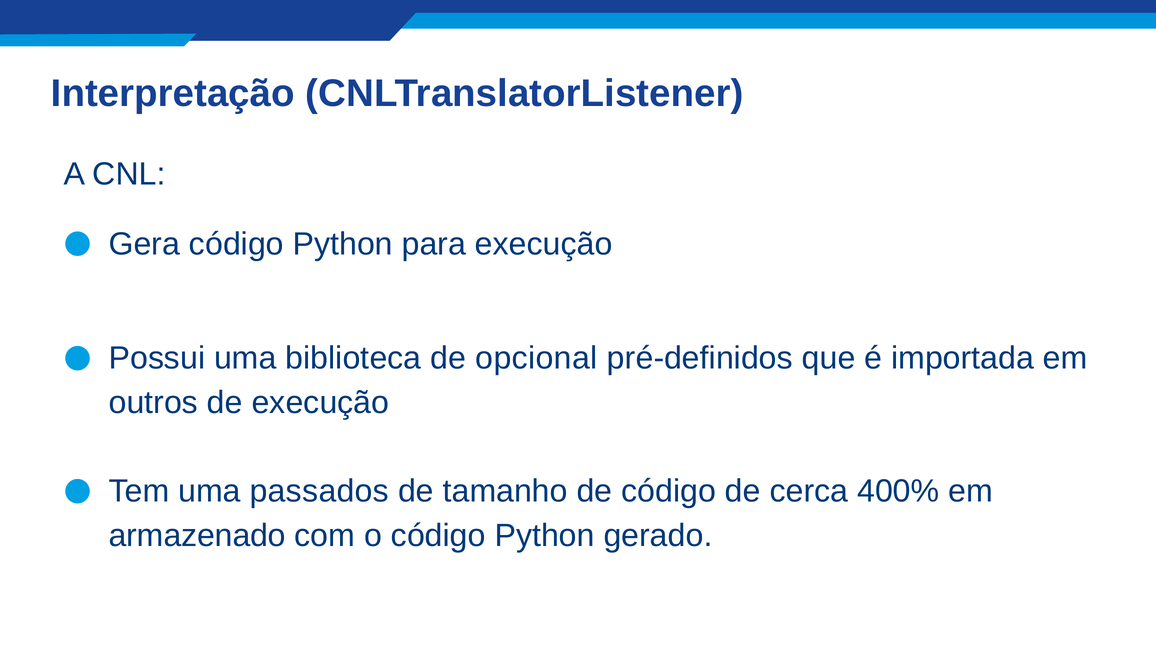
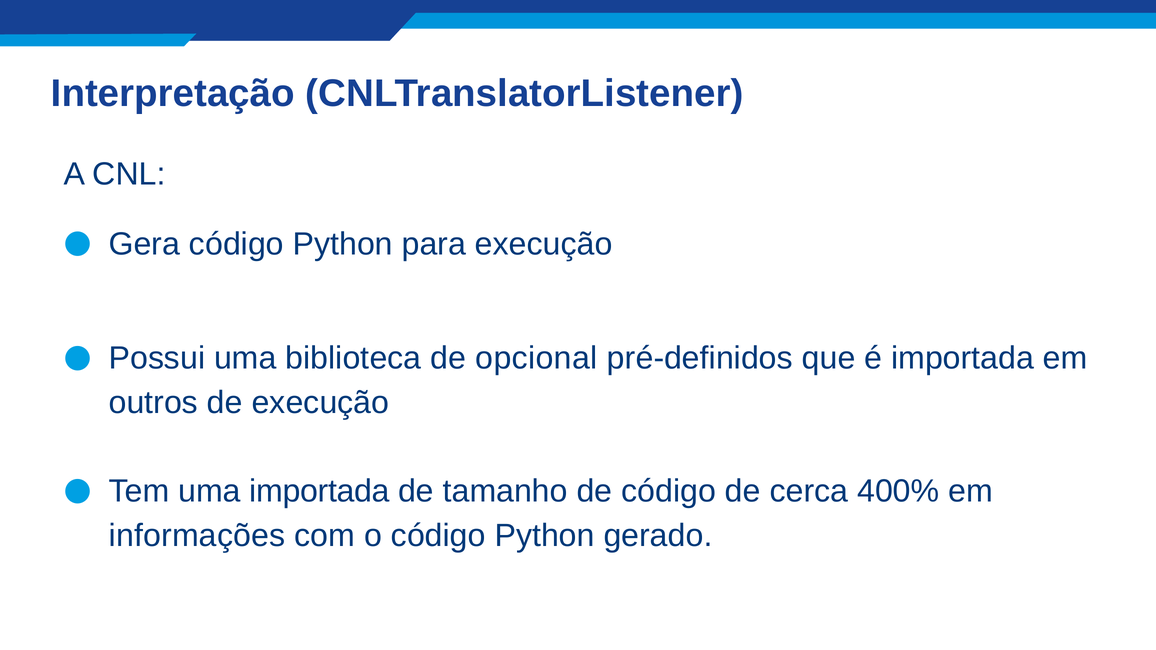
uma passados: passados -> importada
armazenado: armazenado -> informações
